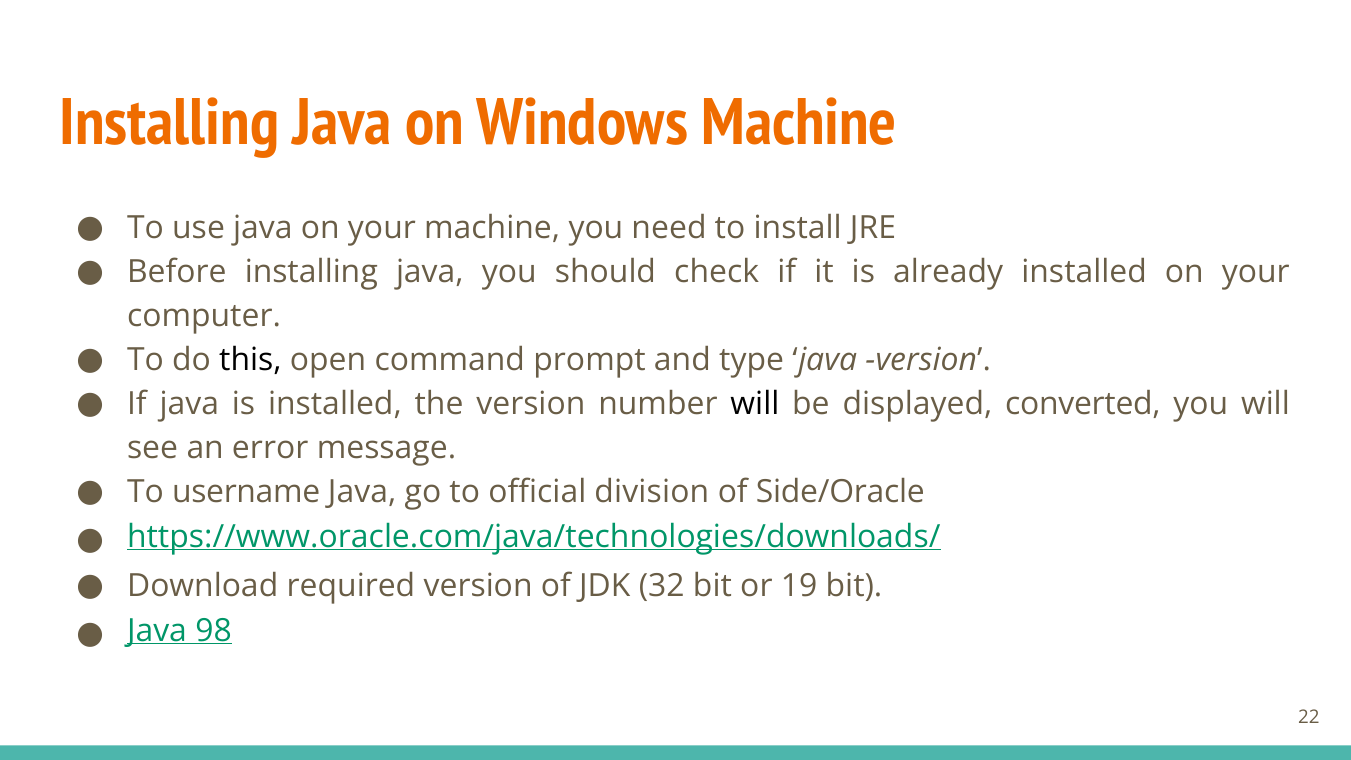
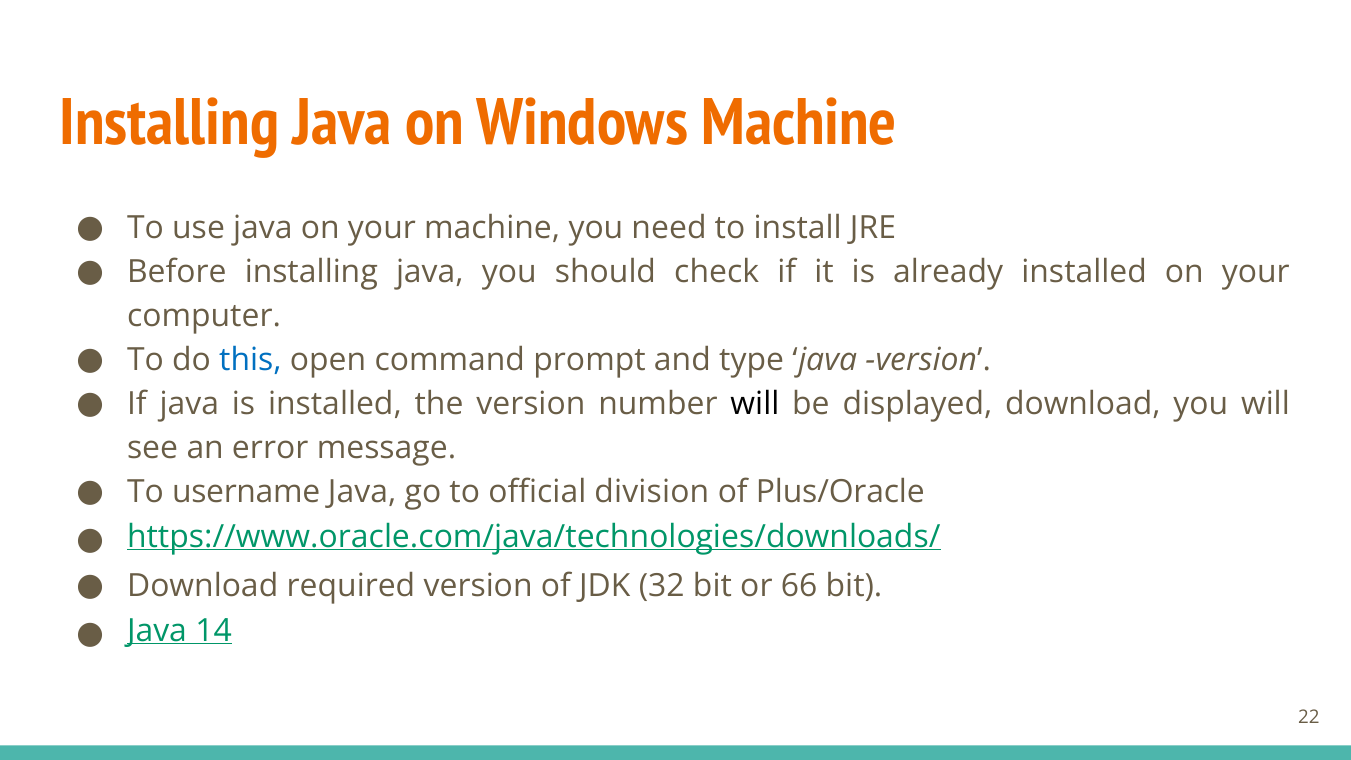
this colour: black -> blue
displayed converted: converted -> download
Side/Oracle: Side/Oracle -> Plus/Oracle
19: 19 -> 66
98: 98 -> 14
